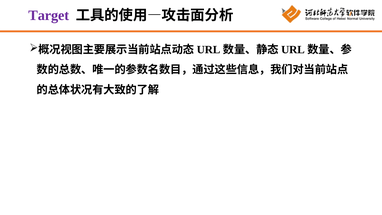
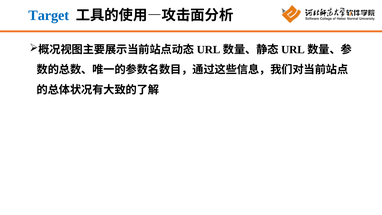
Target colour: purple -> blue
